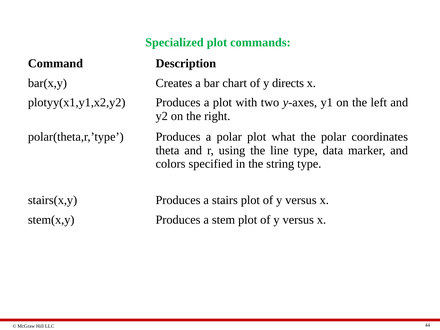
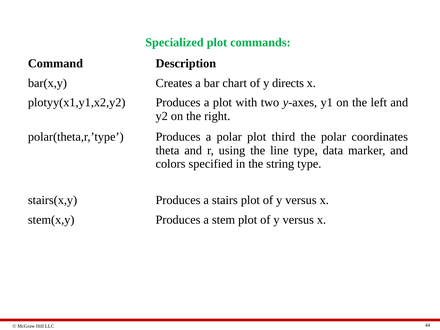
what: what -> third
